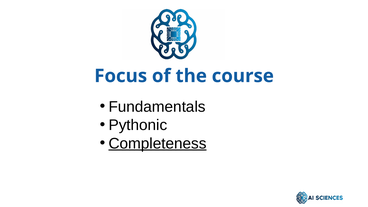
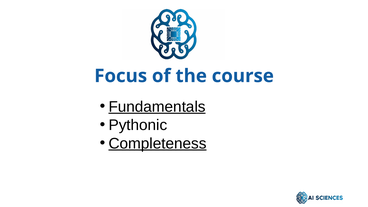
Fundamentals underline: none -> present
